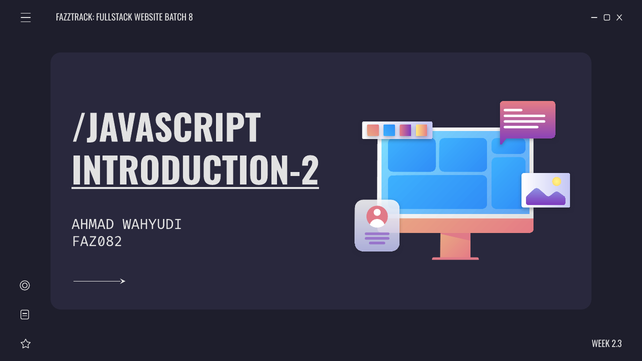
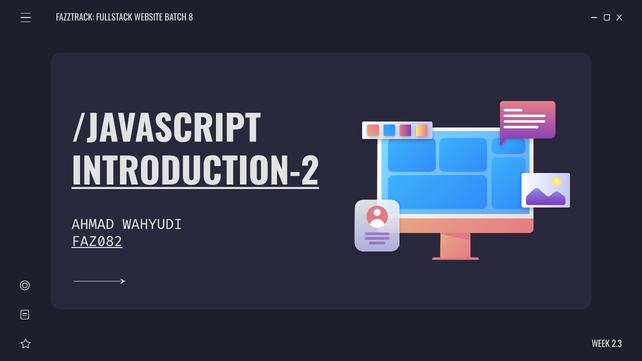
FAZ082 underline: none -> present
